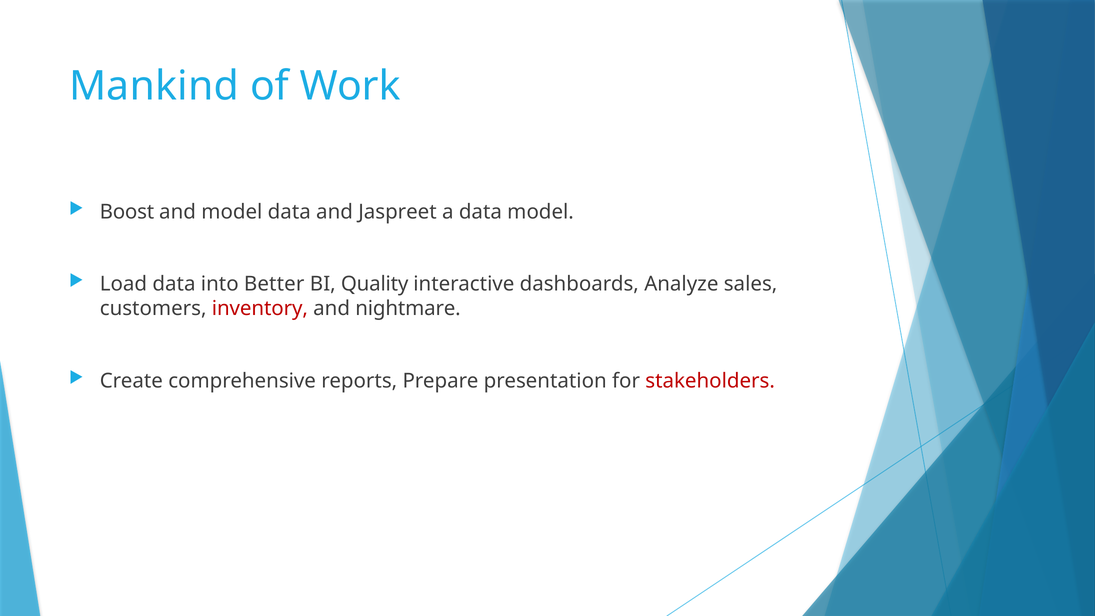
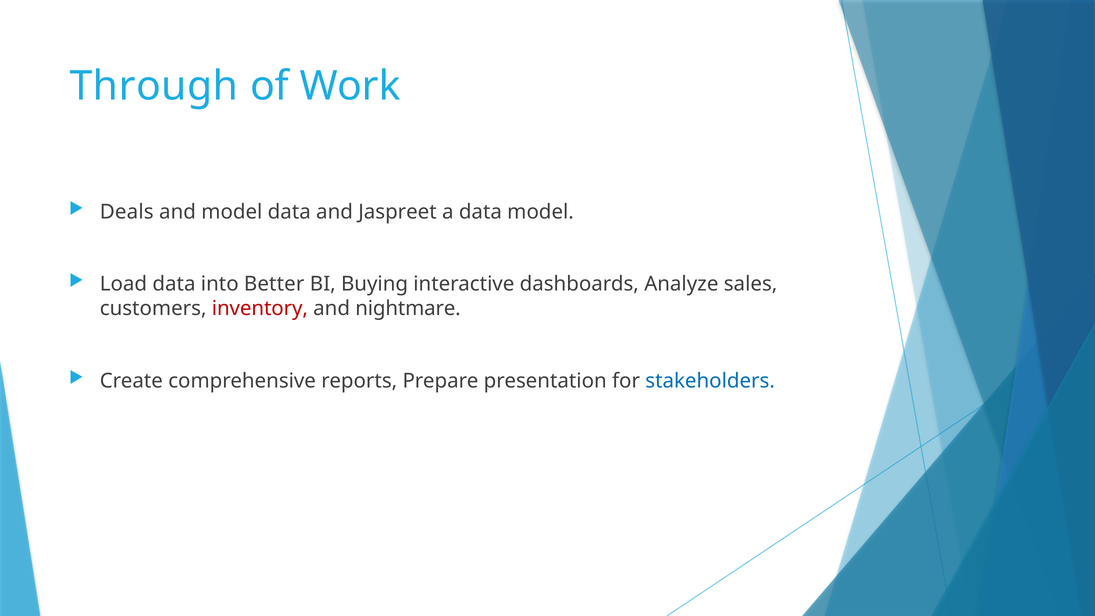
Mankind: Mankind -> Through
Boost: Boost -> Deals
Quality: Quality -> Buying
stakeholders colour: red -> blue
